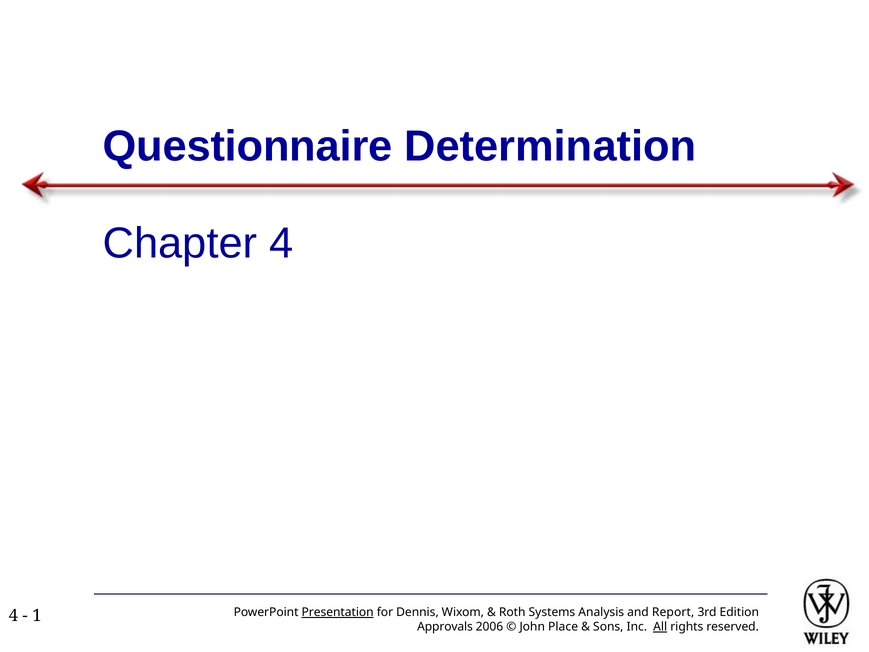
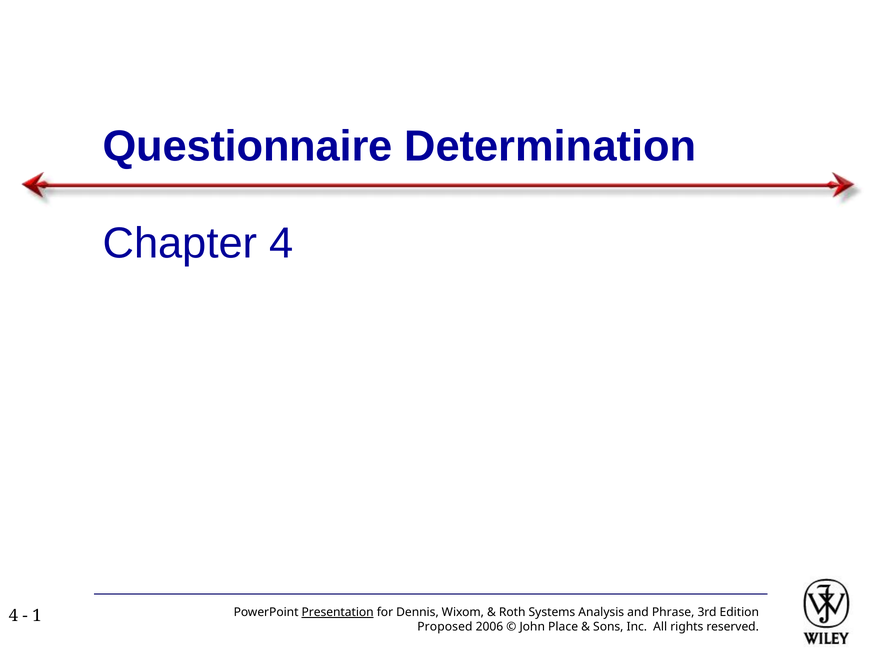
Report: Report -> Phrase
Approvals: Approvals -> Proposed
All underline: present -> none
